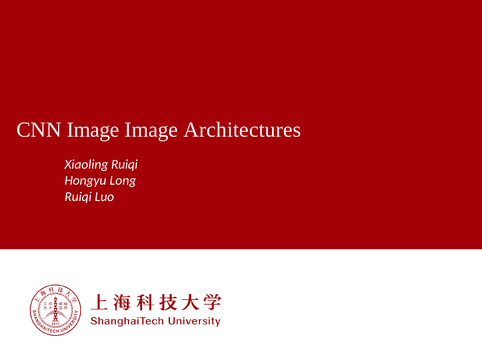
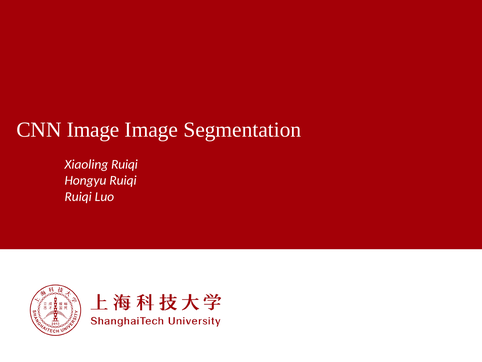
Architectures: Architectures -> Segmentation
Hongyu Long: Long -> Ruiqi
